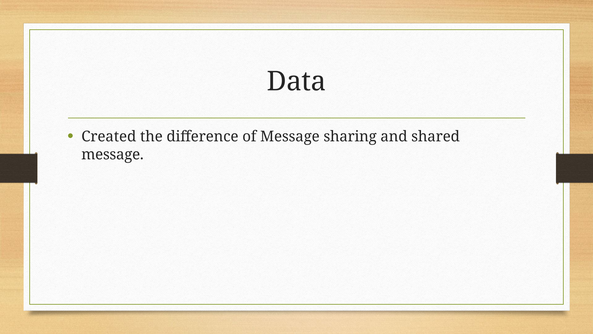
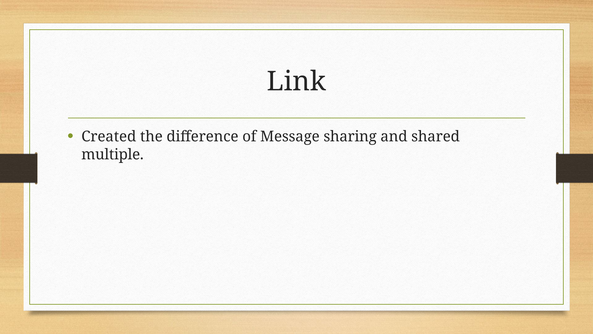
Data: Data -> Link
message at (113, 154): message -> multiple
